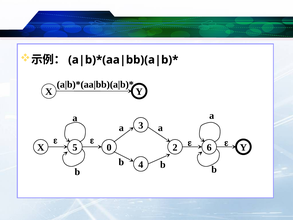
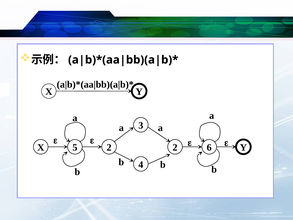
5 0: 0 -> 2
